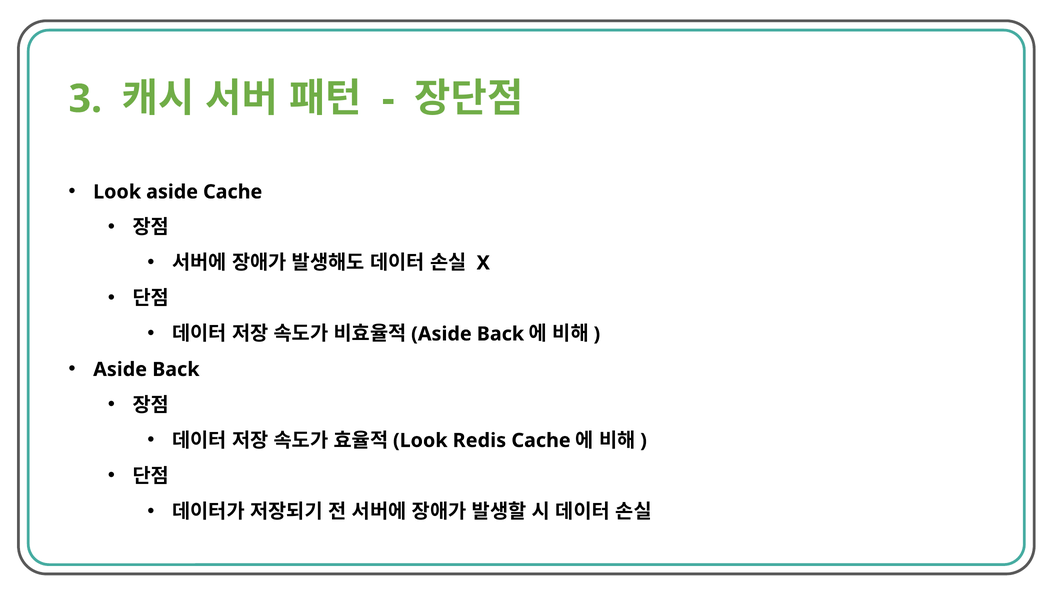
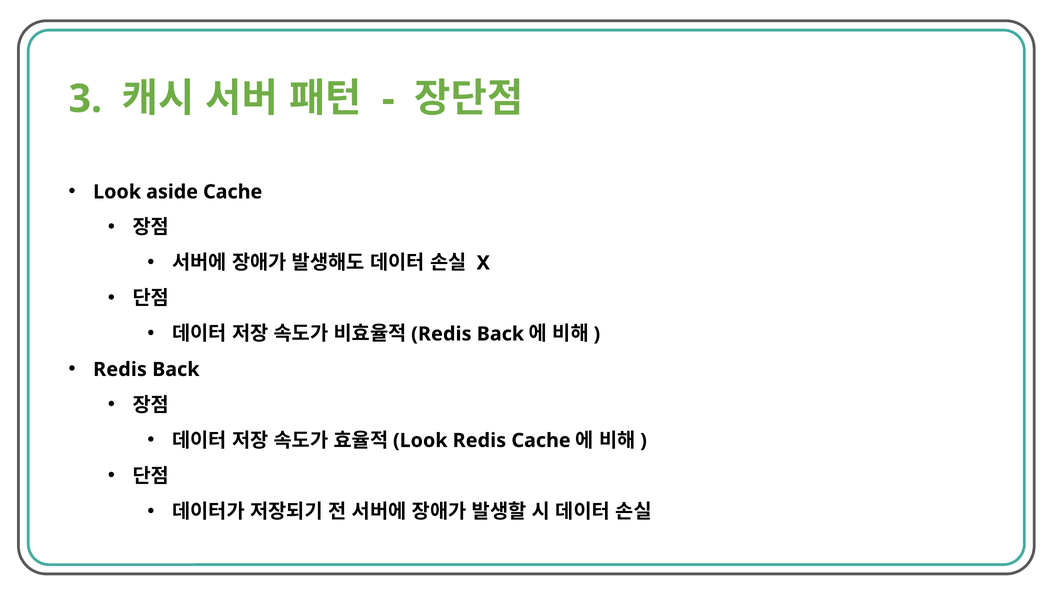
Aside at (441, 334): Aside -> Redis
Aside at (120, 369): Aside -> Redis
